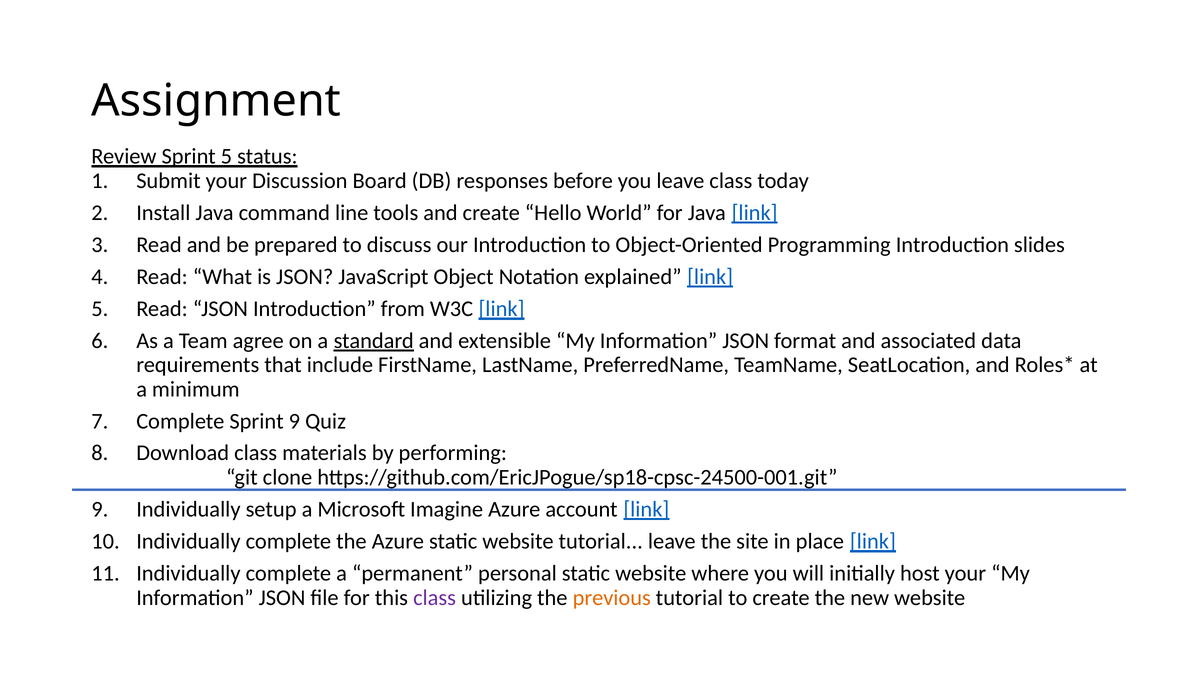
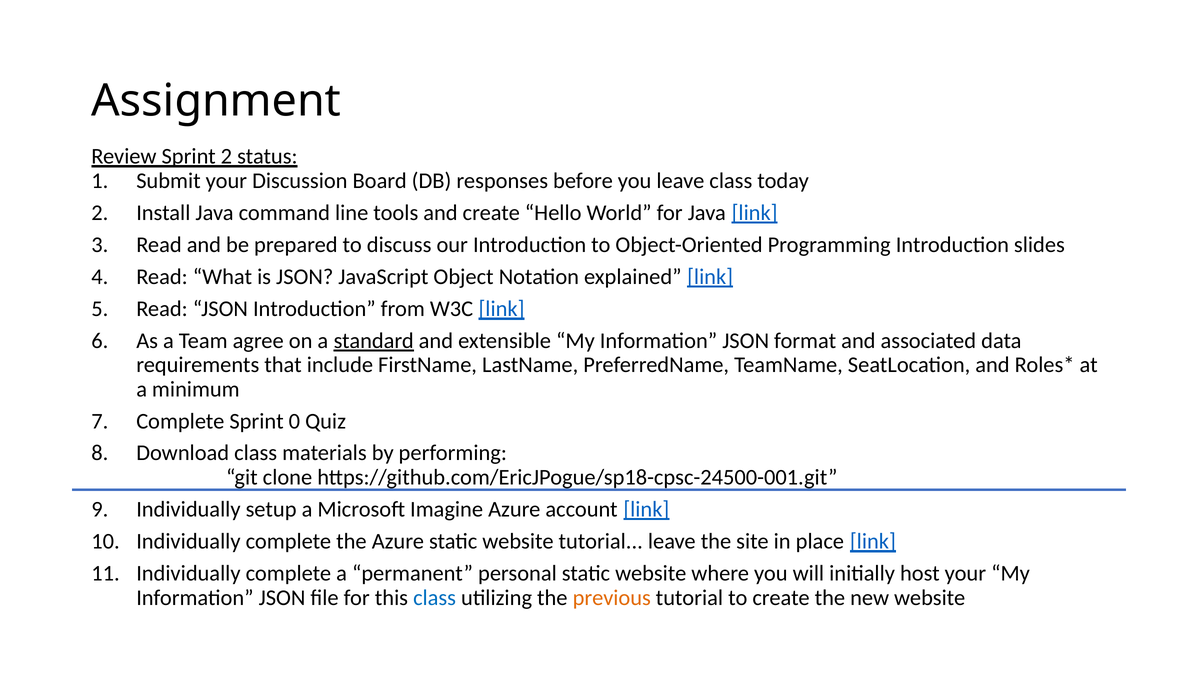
Sprint 5: 5 -> 2
Sprint 9: 9 -> 0
class at (435, 597) colour: purple -> blue
